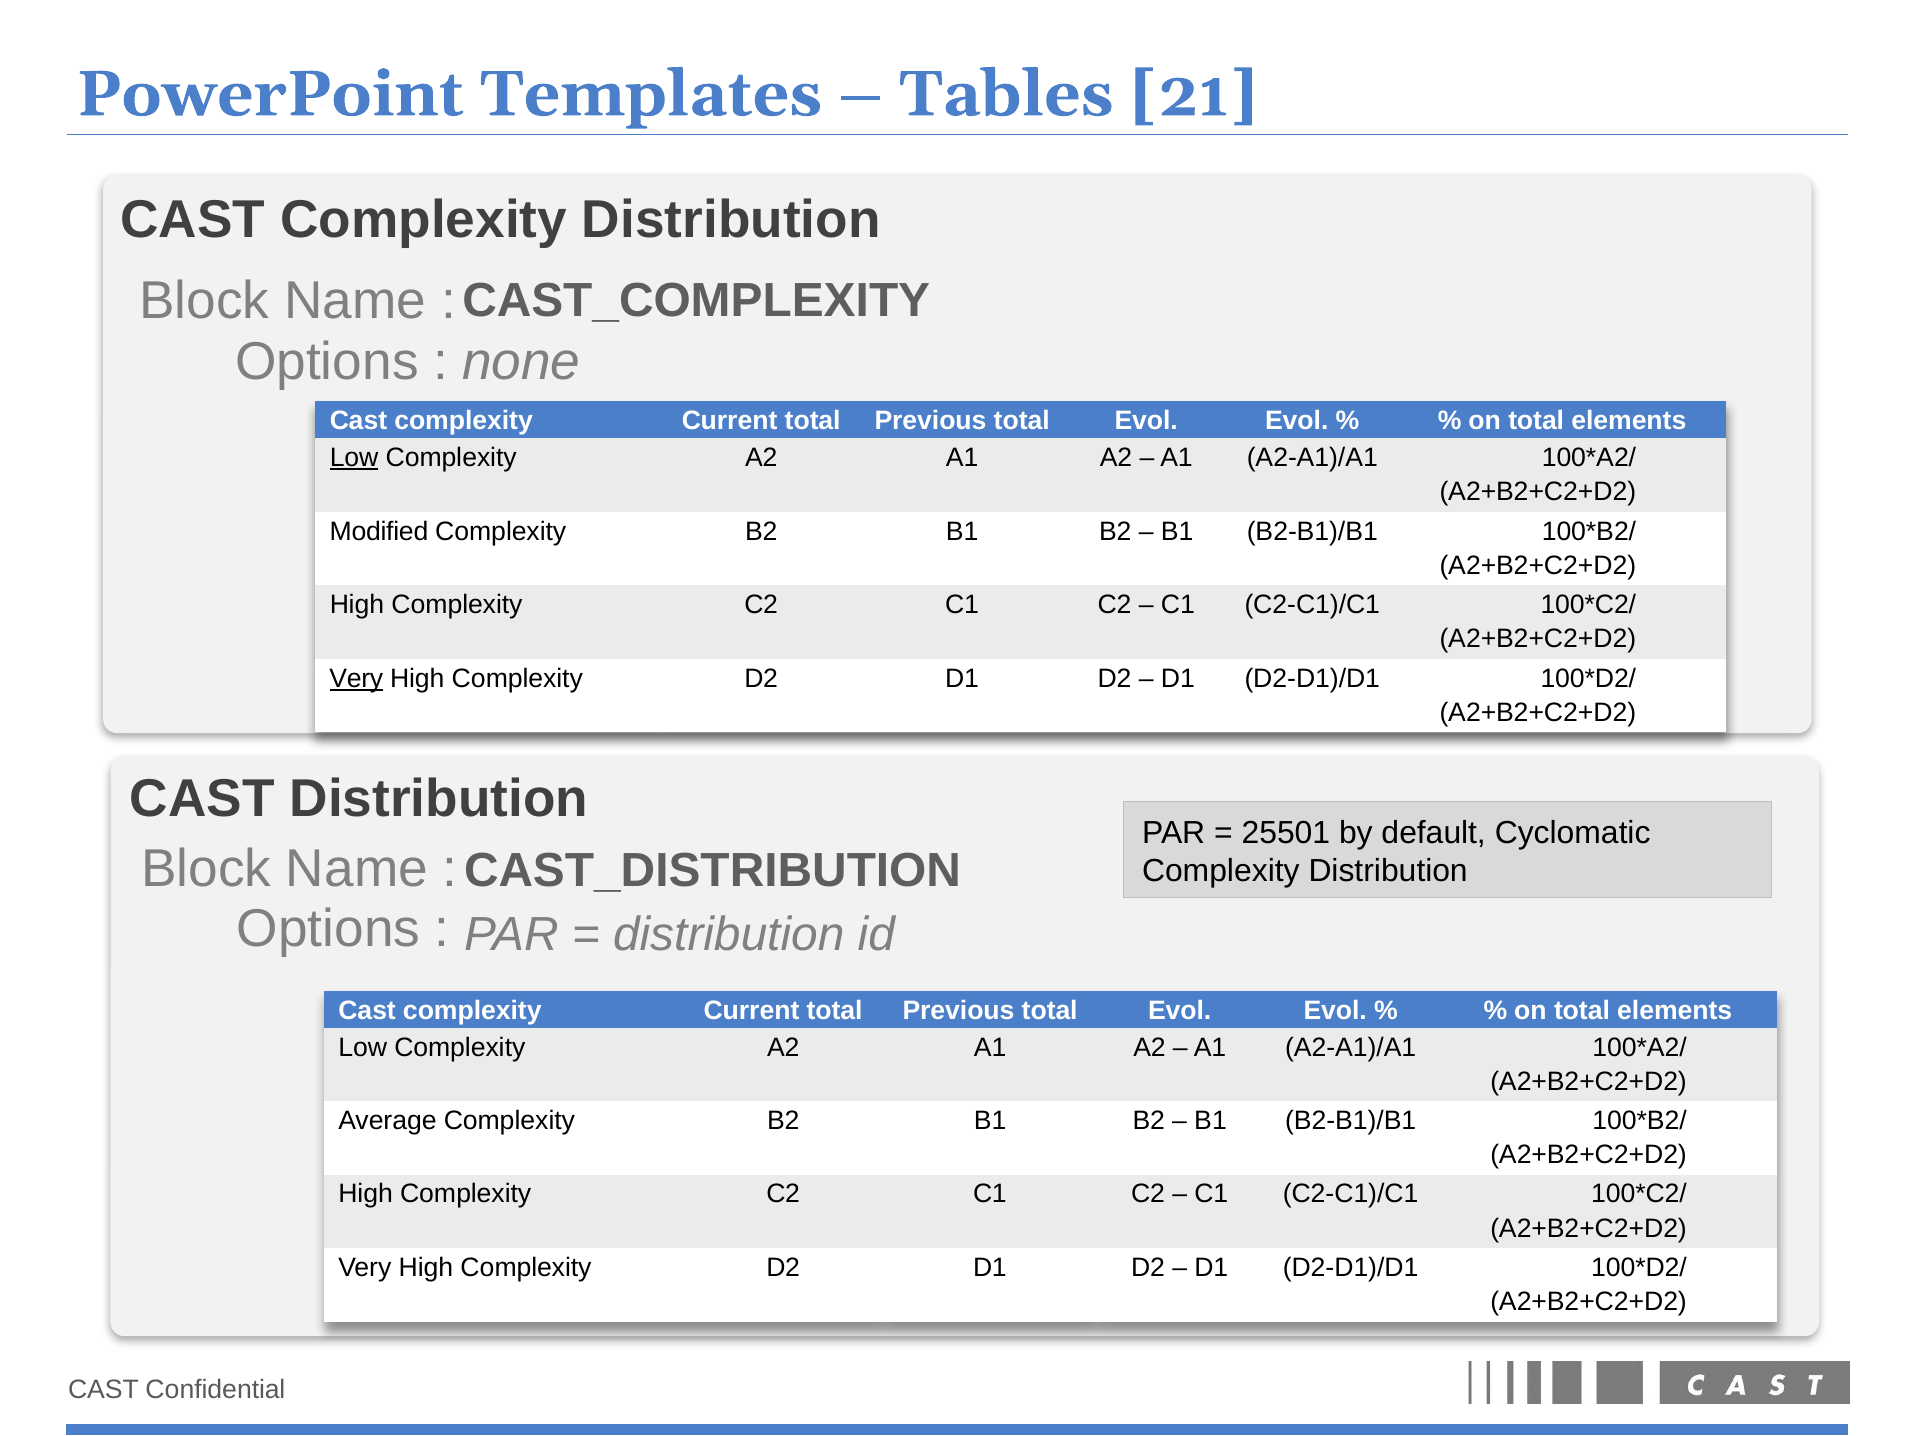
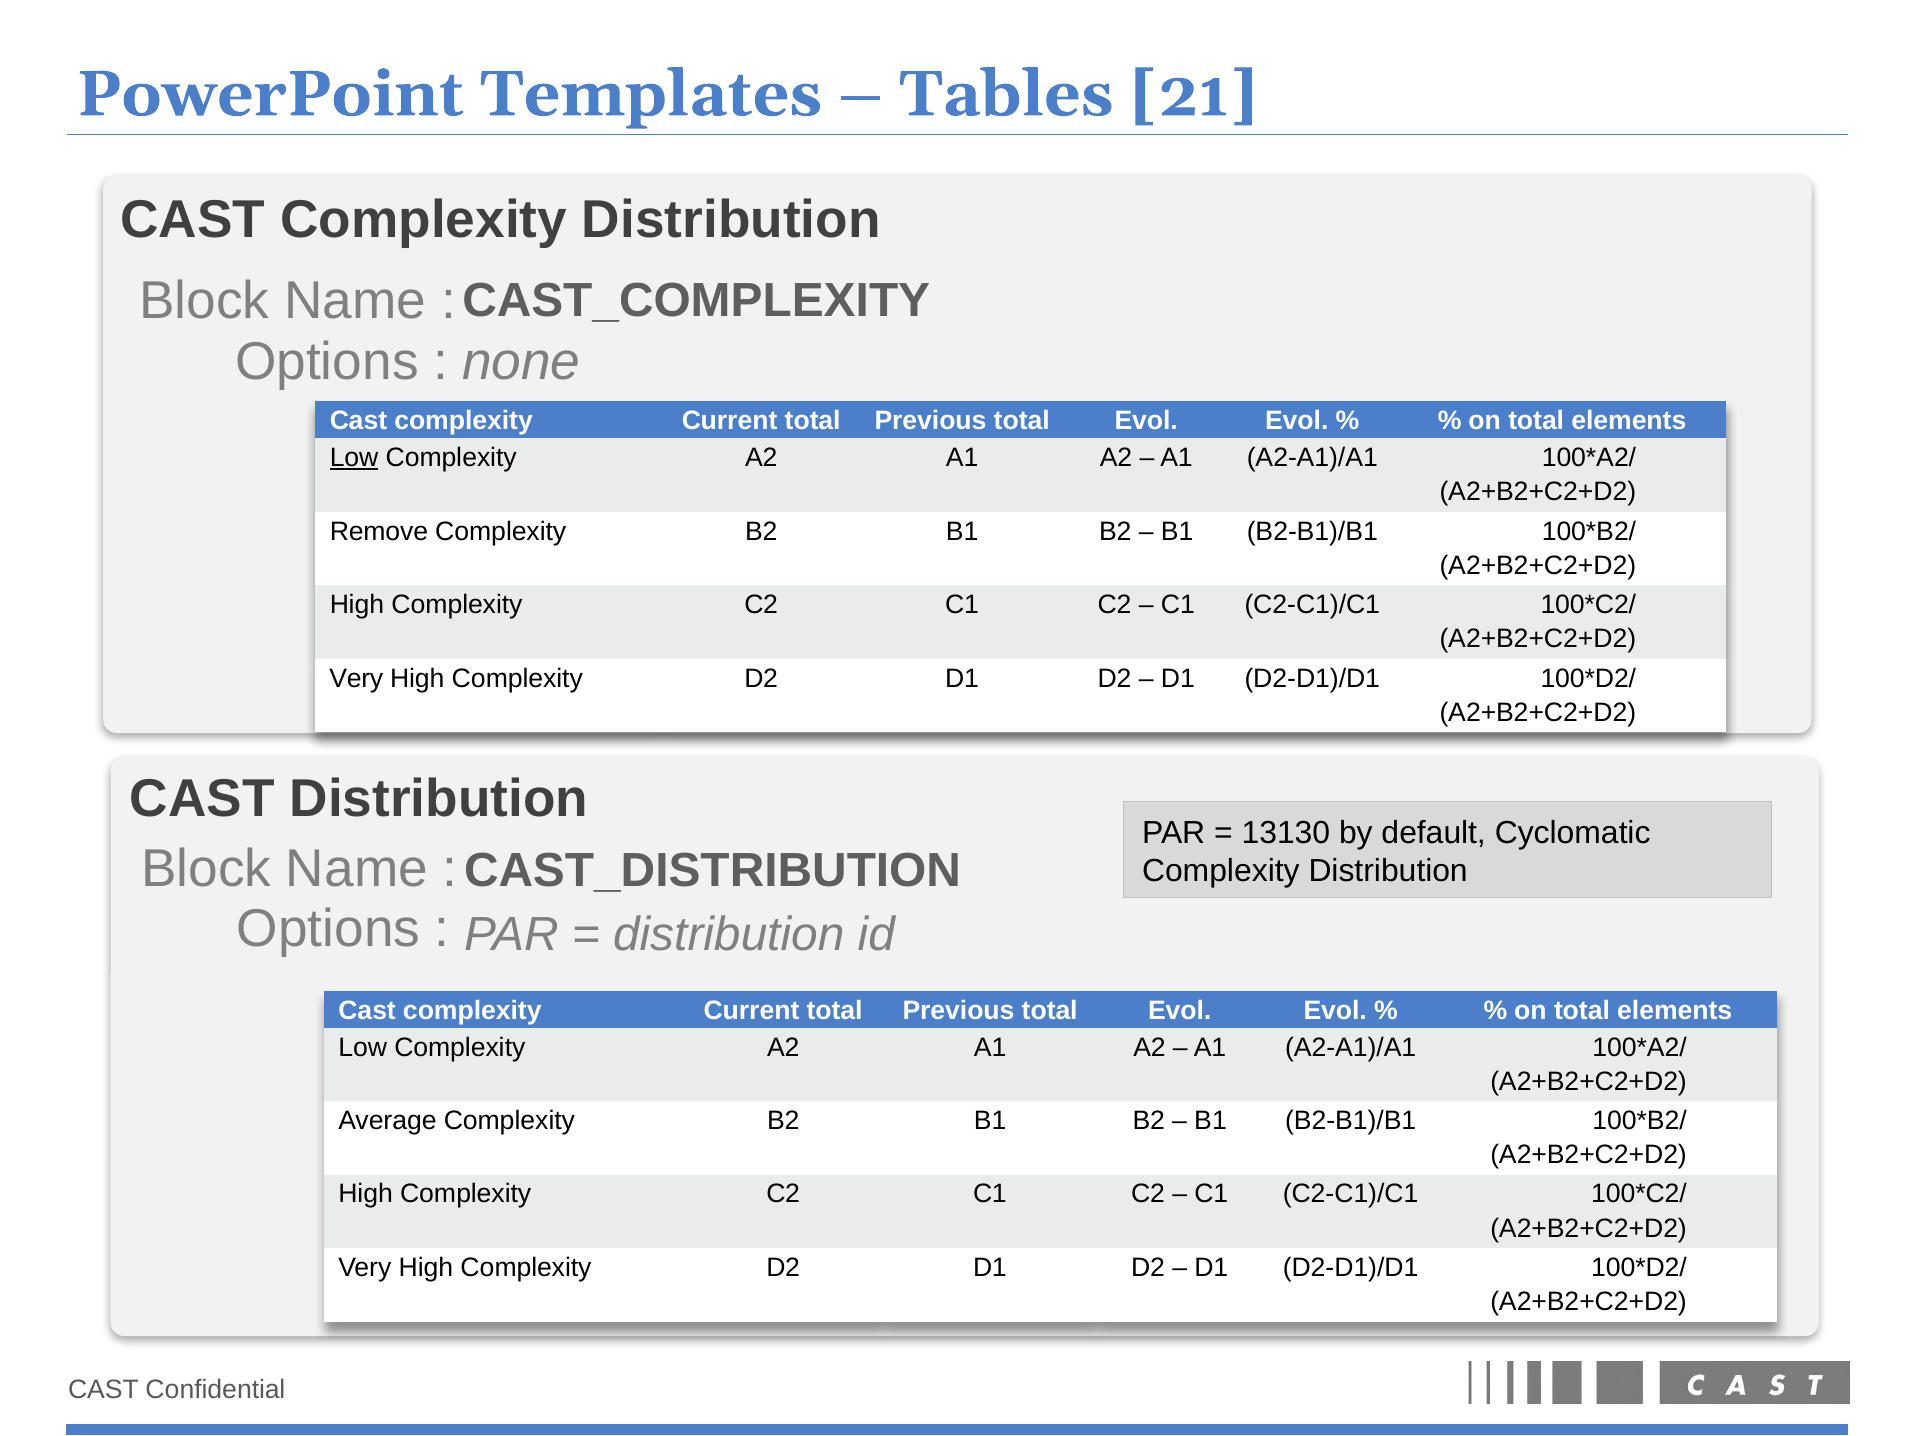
Modified: Modified -> Remove
Very at (356, 678) underline: present -> none
25501: 25501 -> 13130
